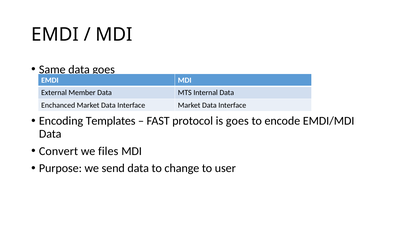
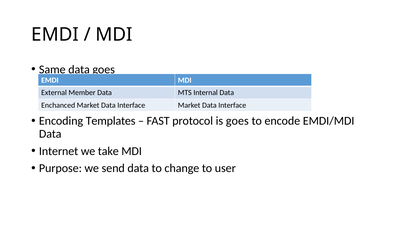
Convert: Convert -> Internet
files: files -> take
